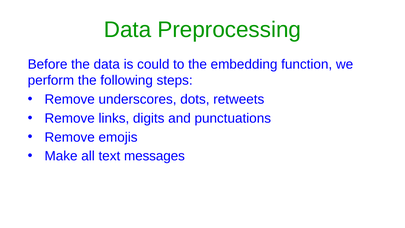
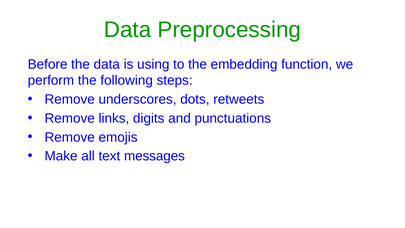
could: could -> using
